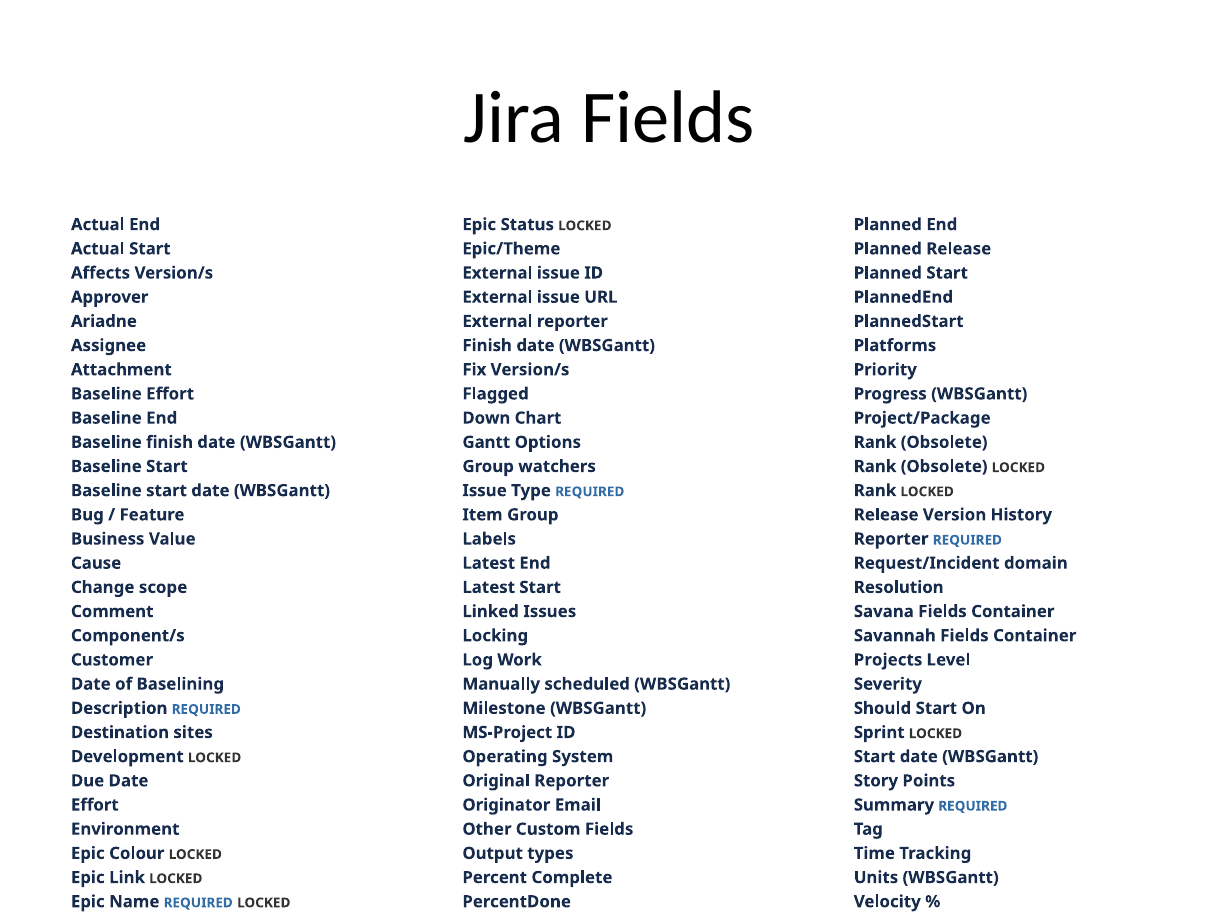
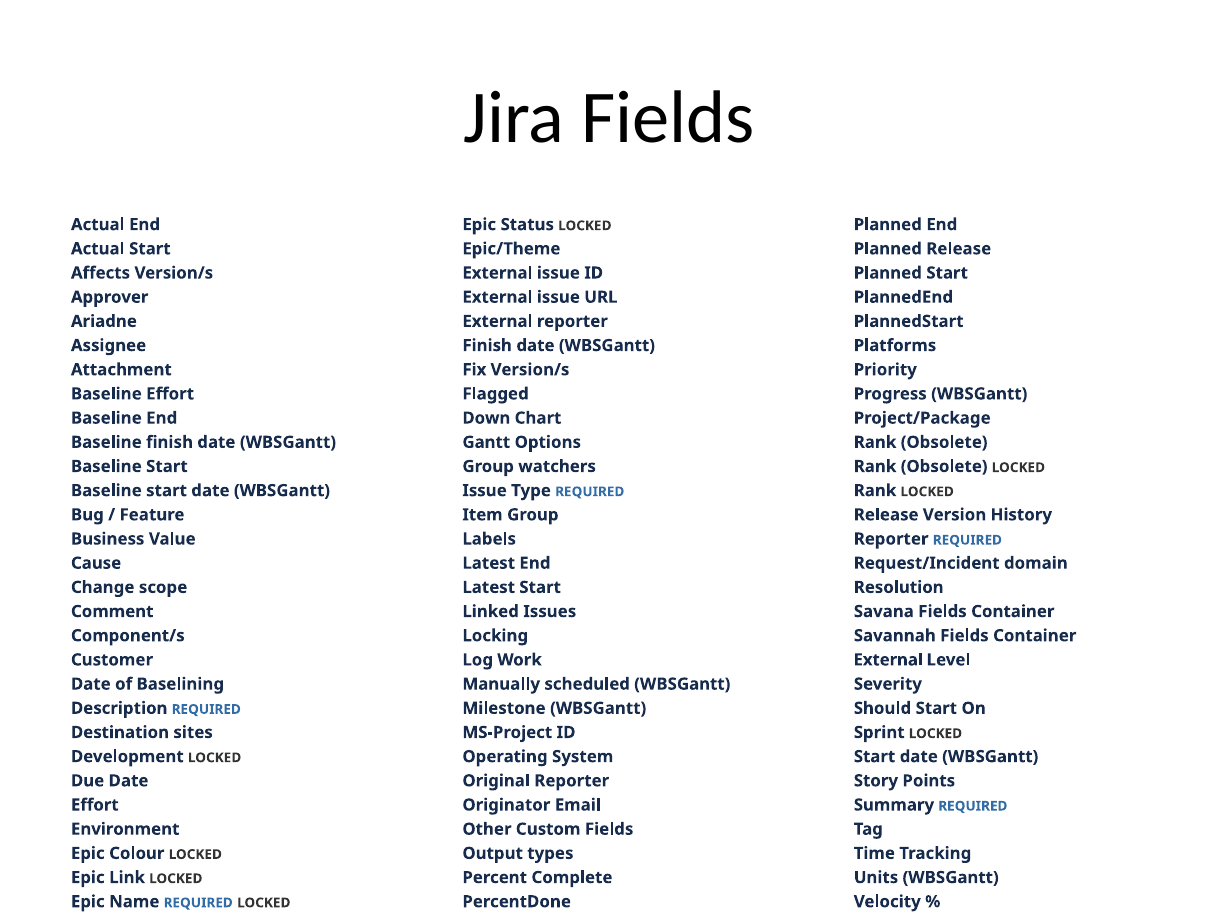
Projects at (888, 660): Projects -> External
